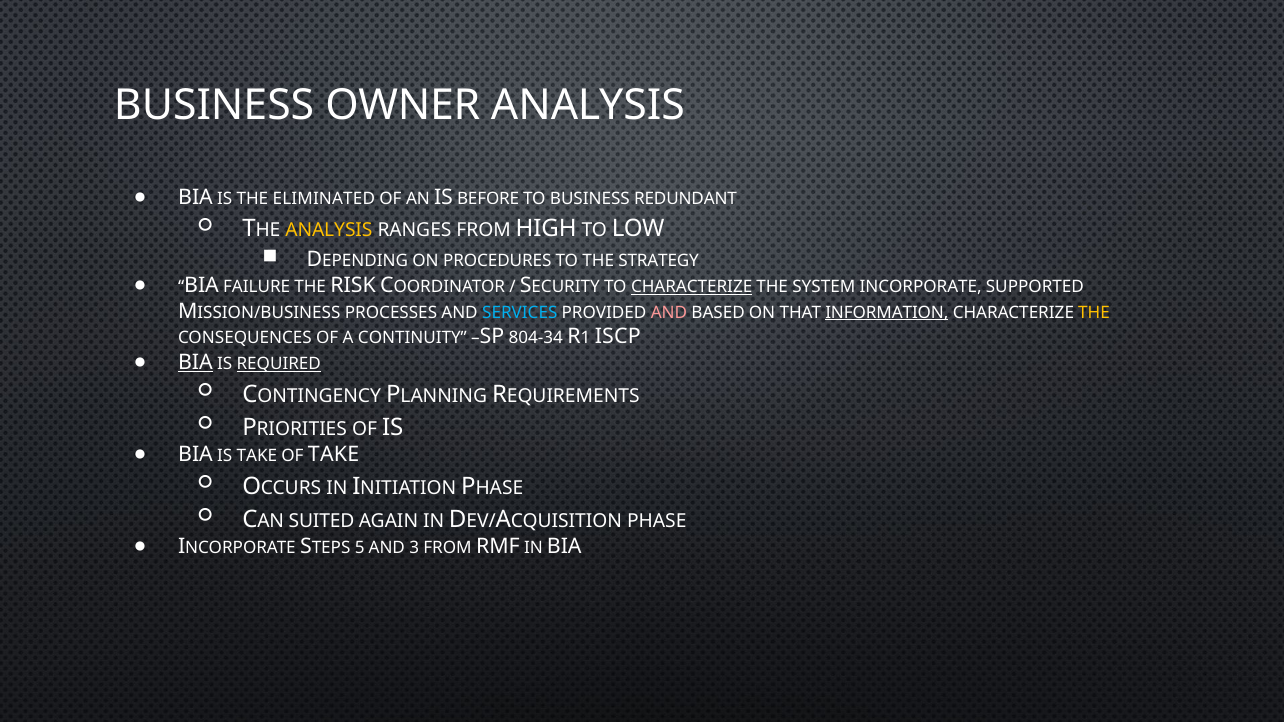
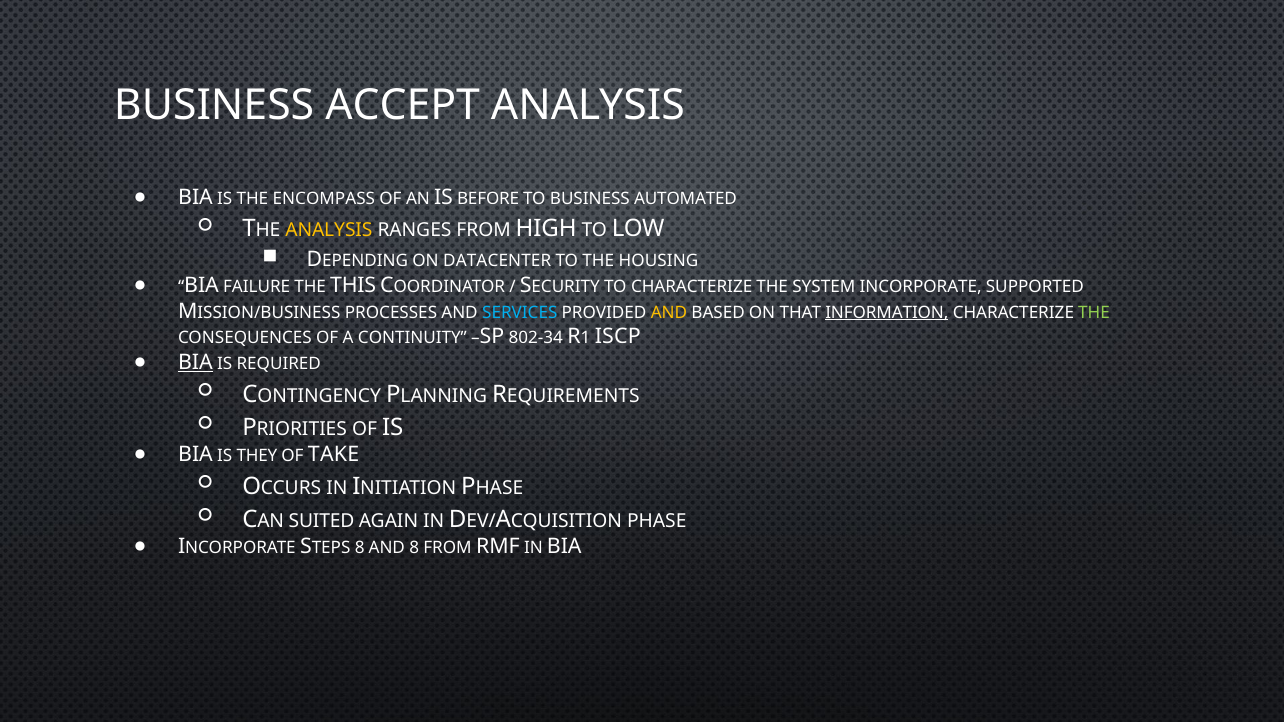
OWNER: OWNER -> ACCEPT
ELIMINATED: ELIMINATED -> ENCOMPASS
REDUNDANT: REDUNDANT -> AUTOMATED
PROCEDURES: PROCEDURES -> DATACENTER
STRATEGY: STRATEGY -> HOUSING
RISK: RISK -> THIS
CHARACTERIZE at (692, 287) underline: present -> none
AND at (669, 313) colour: pink -> yellow
THE at (1094, 313) colour: yellow -> light green
804-34: 804-34 -> 802-34
REQUIRED underline: present -> none
IS TAKE: TAKE -> THEY
STEPS 5: 5 -> 8
AND 3: 3 -> 8
